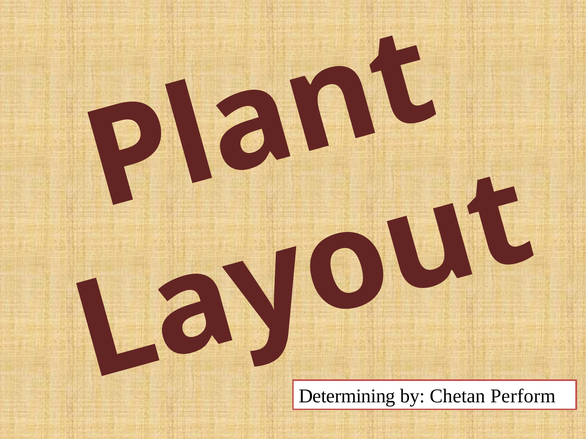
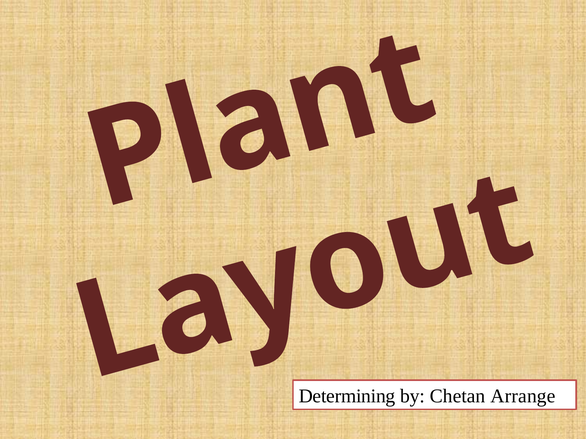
Perform: Perform -> Arrange
